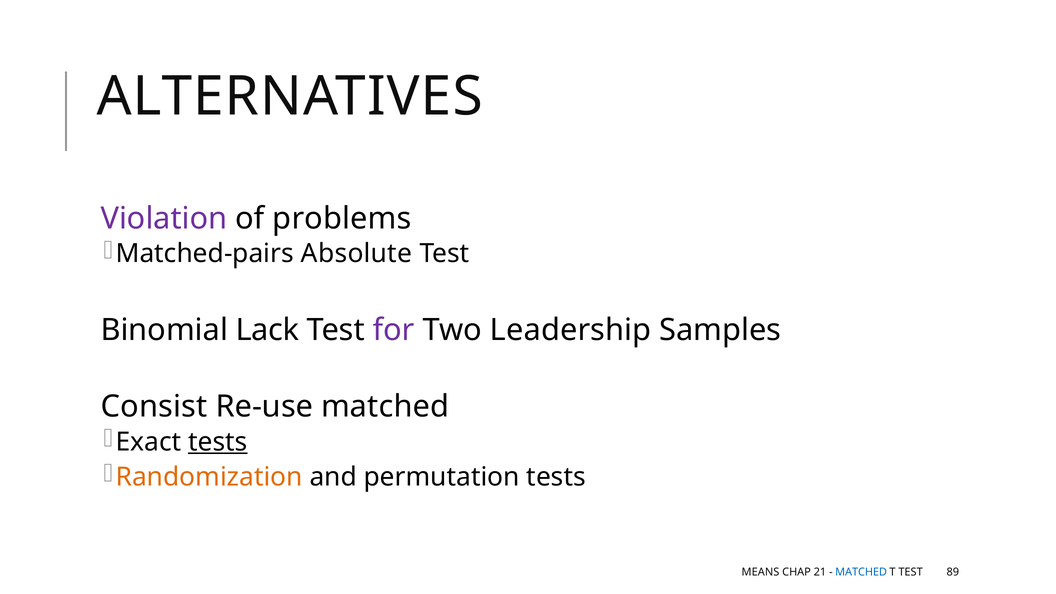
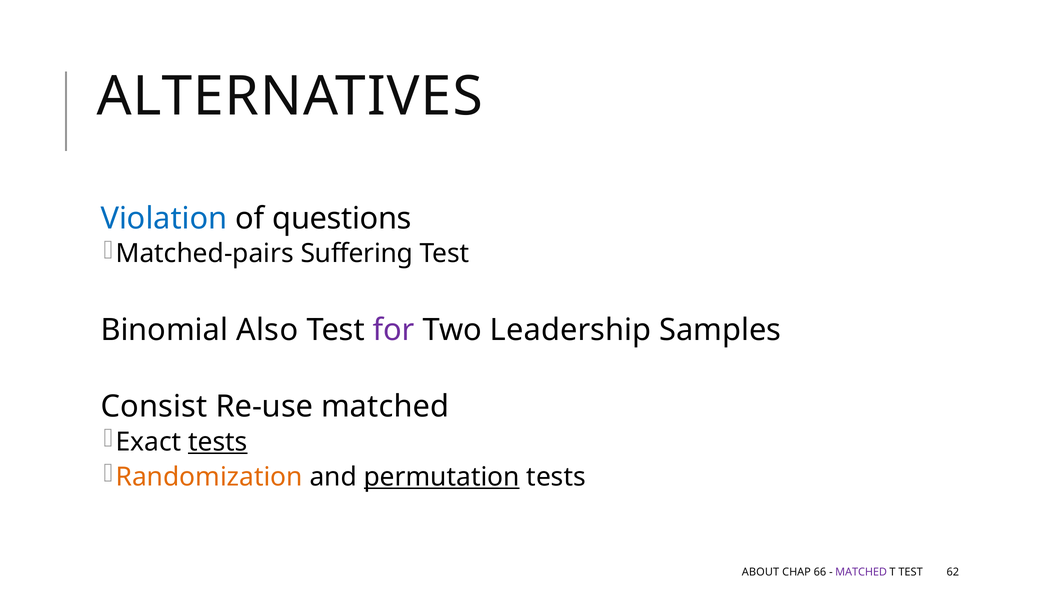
Violation colour: purple -> blue
problems: problems -> questions
Absolute: Absolute -> Suffering
Lack: Lack -> Also
permutation underline: none -> present
MEANS: MEANS -> ABOUT
21: 21 -> 66
MATCHED at (861, 572) colour: blue -> purple
89: 89 -> 62
